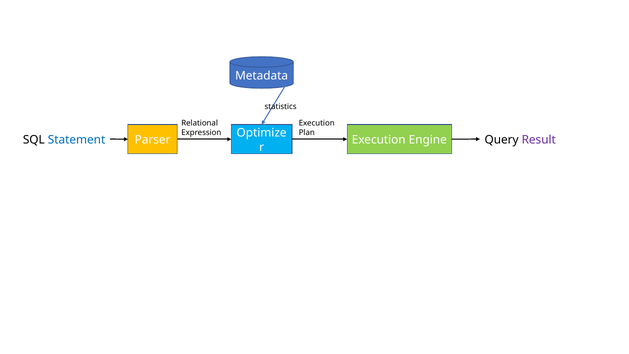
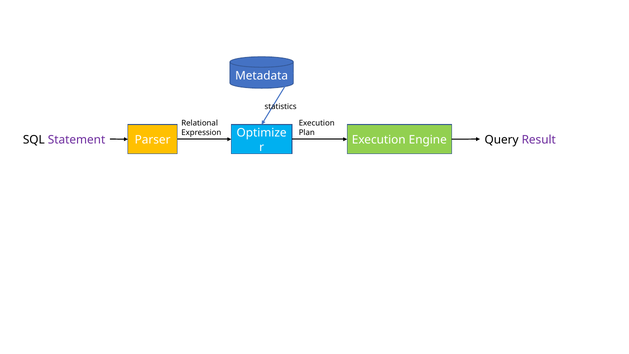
Statement colour: blue -> purple
